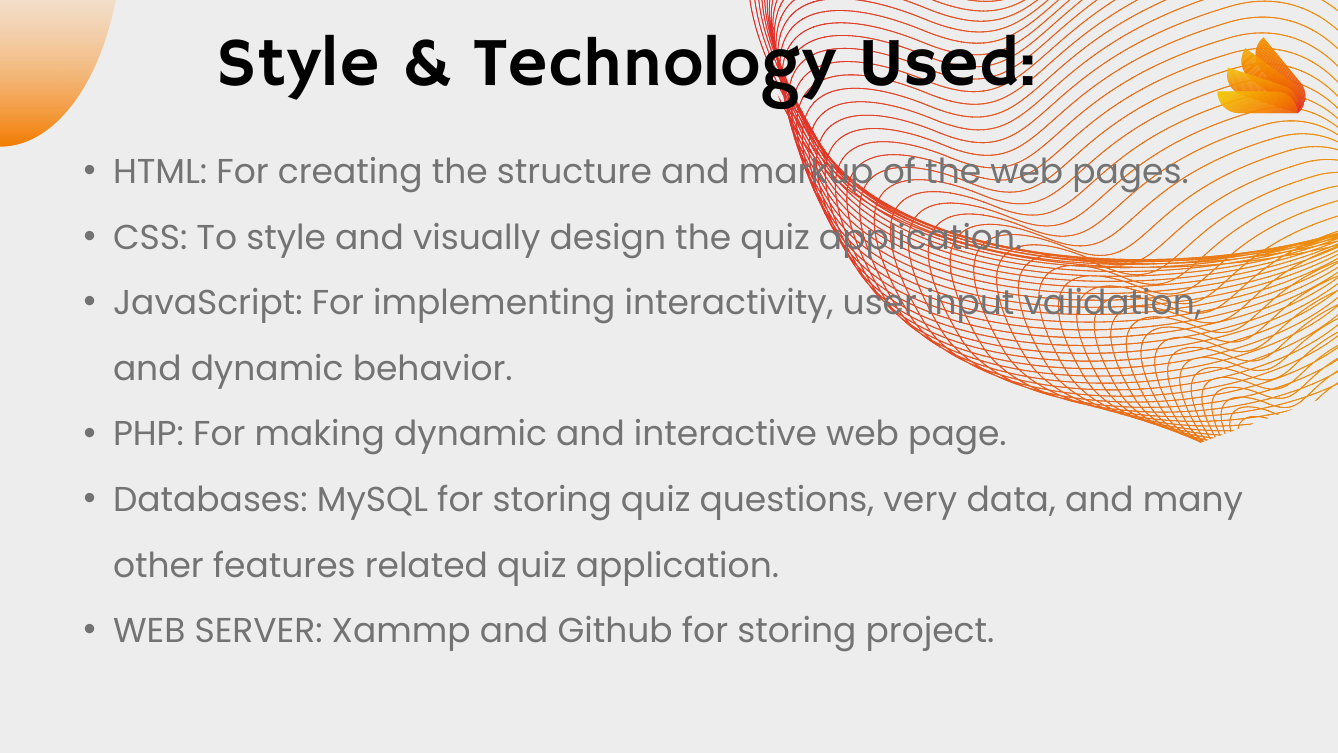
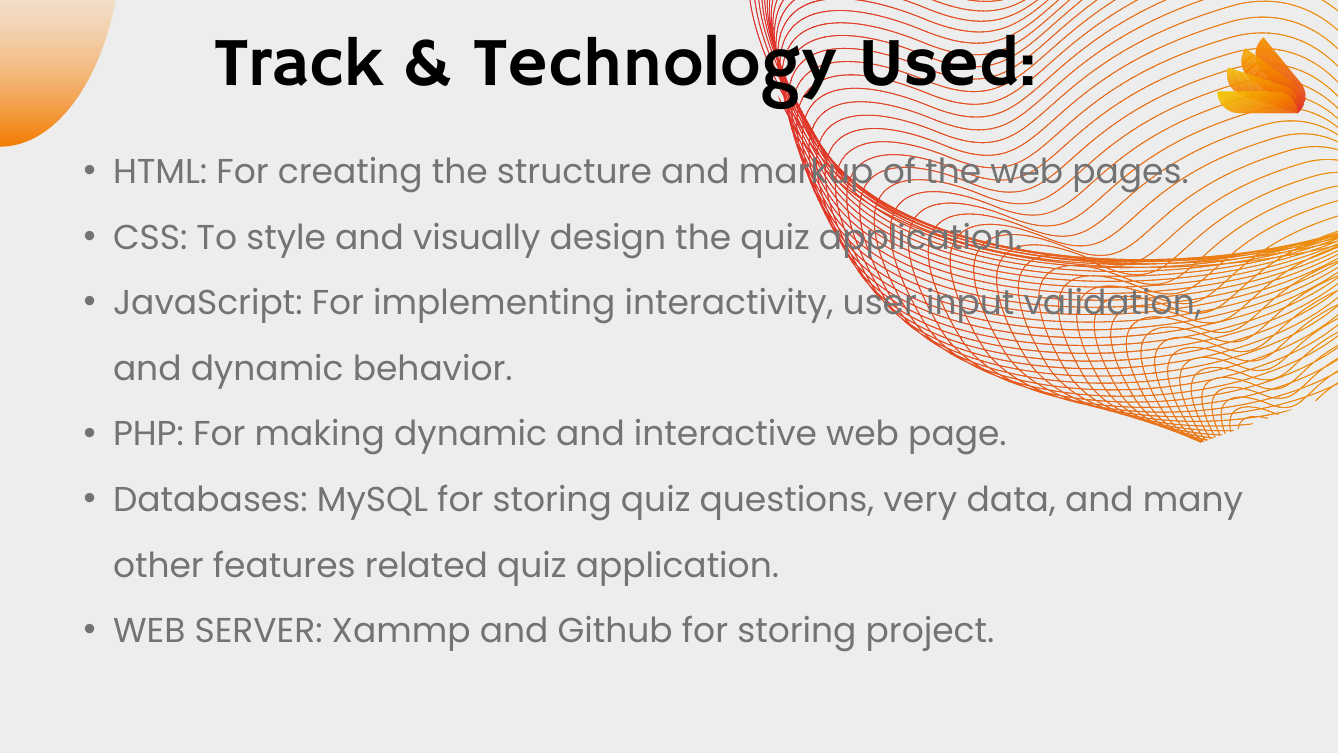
Style at (298, 63): Style -> Track
